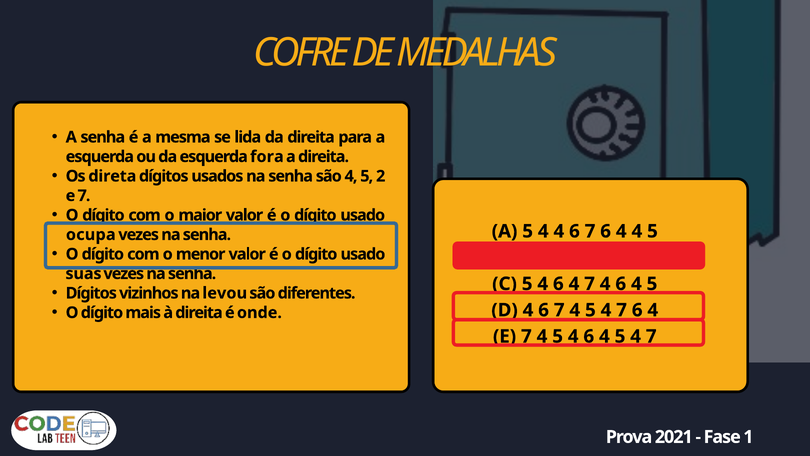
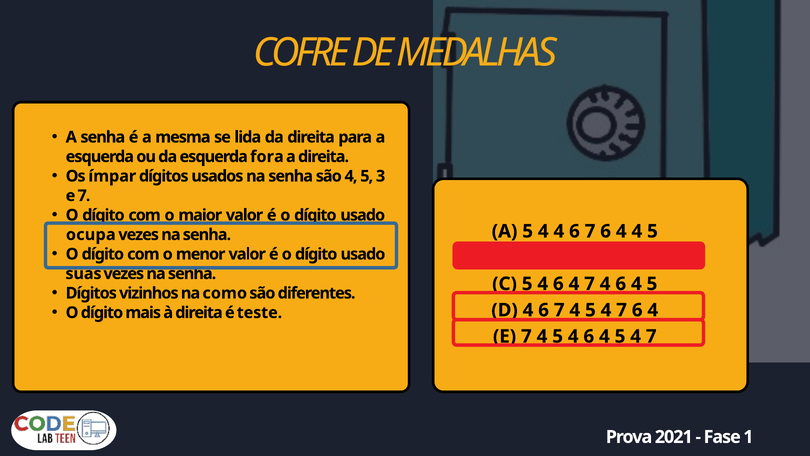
direta: direta -> ímpar
2: 2 -> 3
levou: levou -> como
onde: onde -> teste
